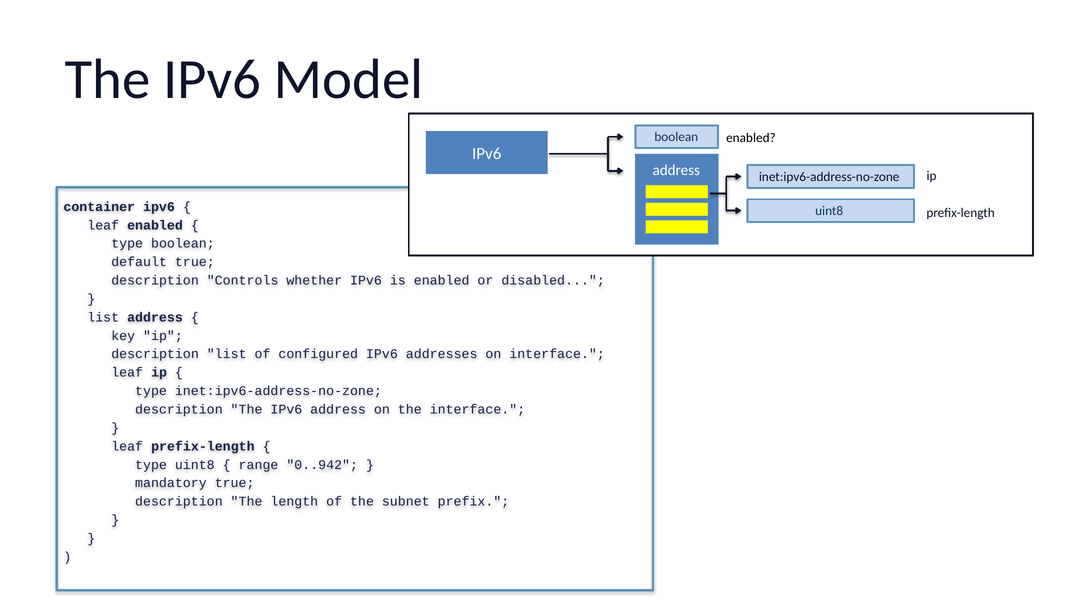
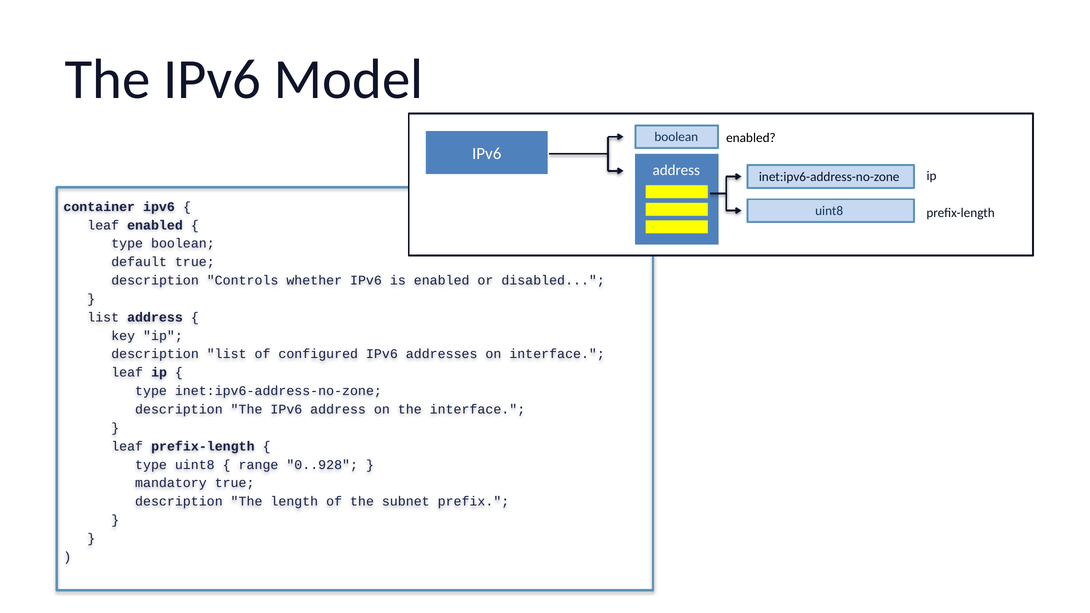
0..942: 0..942 -> 0..928
